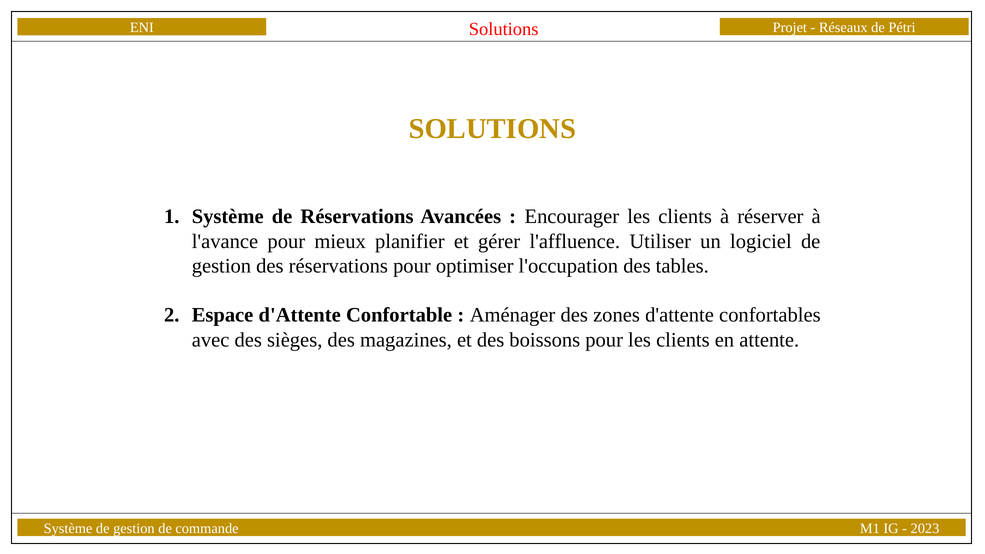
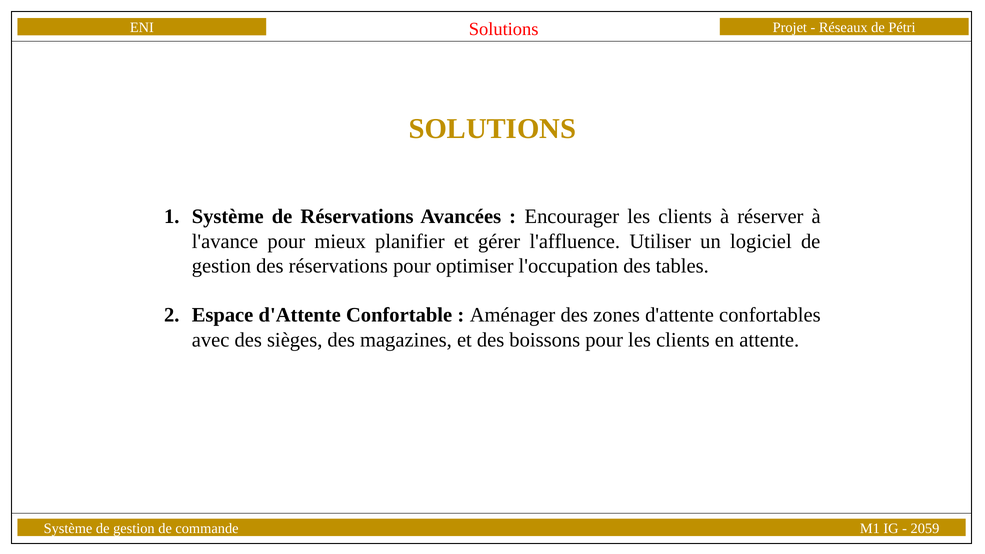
2023: 2023 -> 2059
